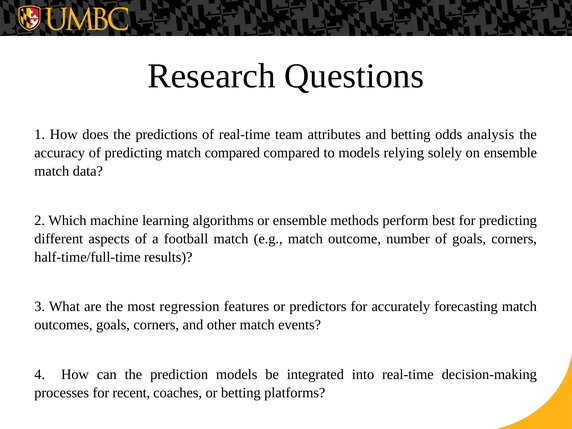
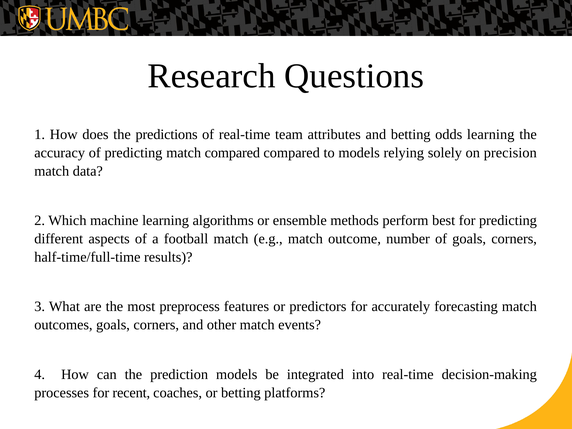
odds analysis: analysis -> learning
on ensemble: ensemble -> precision
regression: regression -> preprocess
